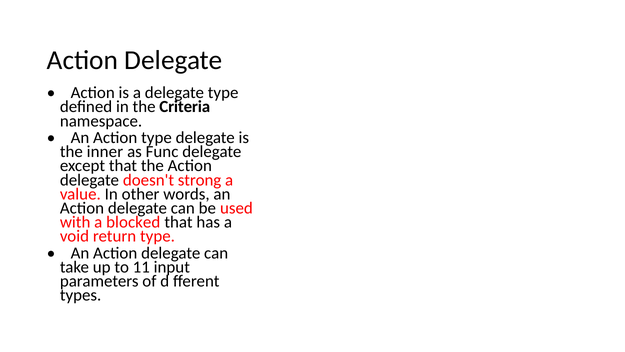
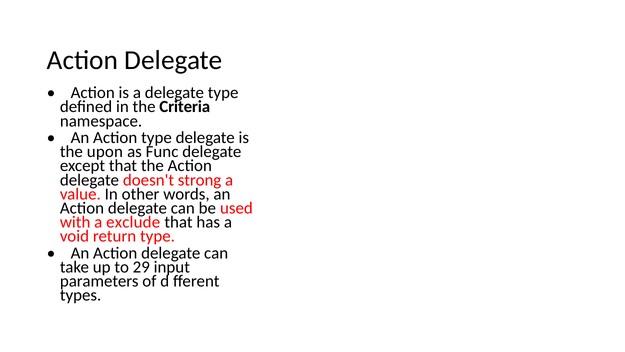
inner: inner -> upon
blocked: blocked -> exclude
11: 11 -> 29
